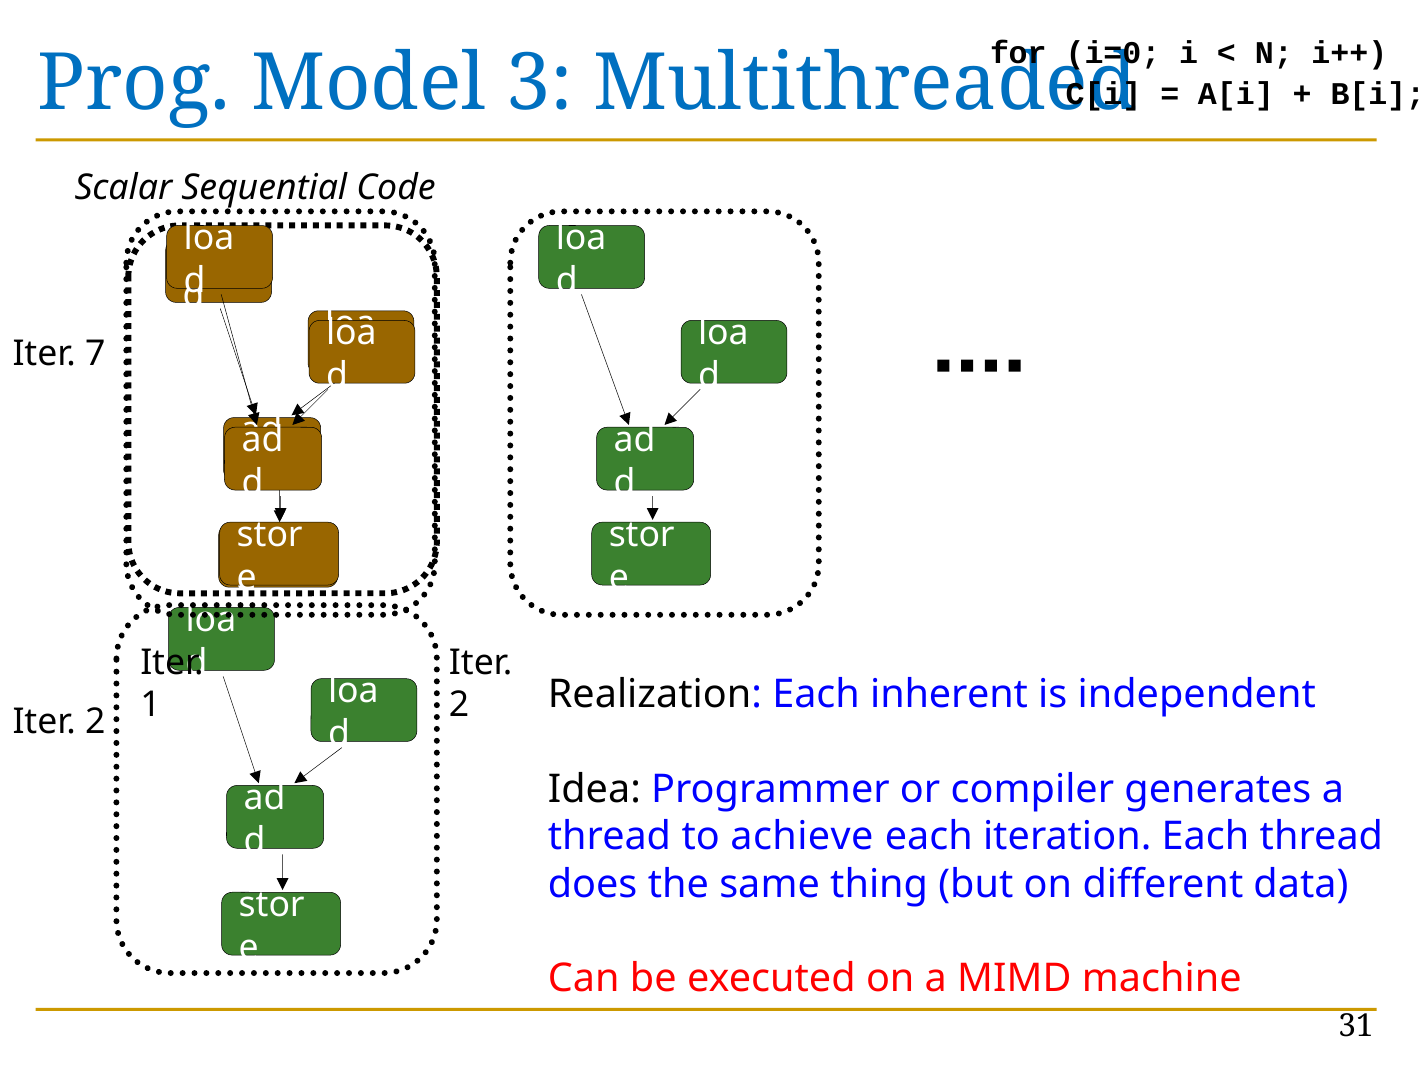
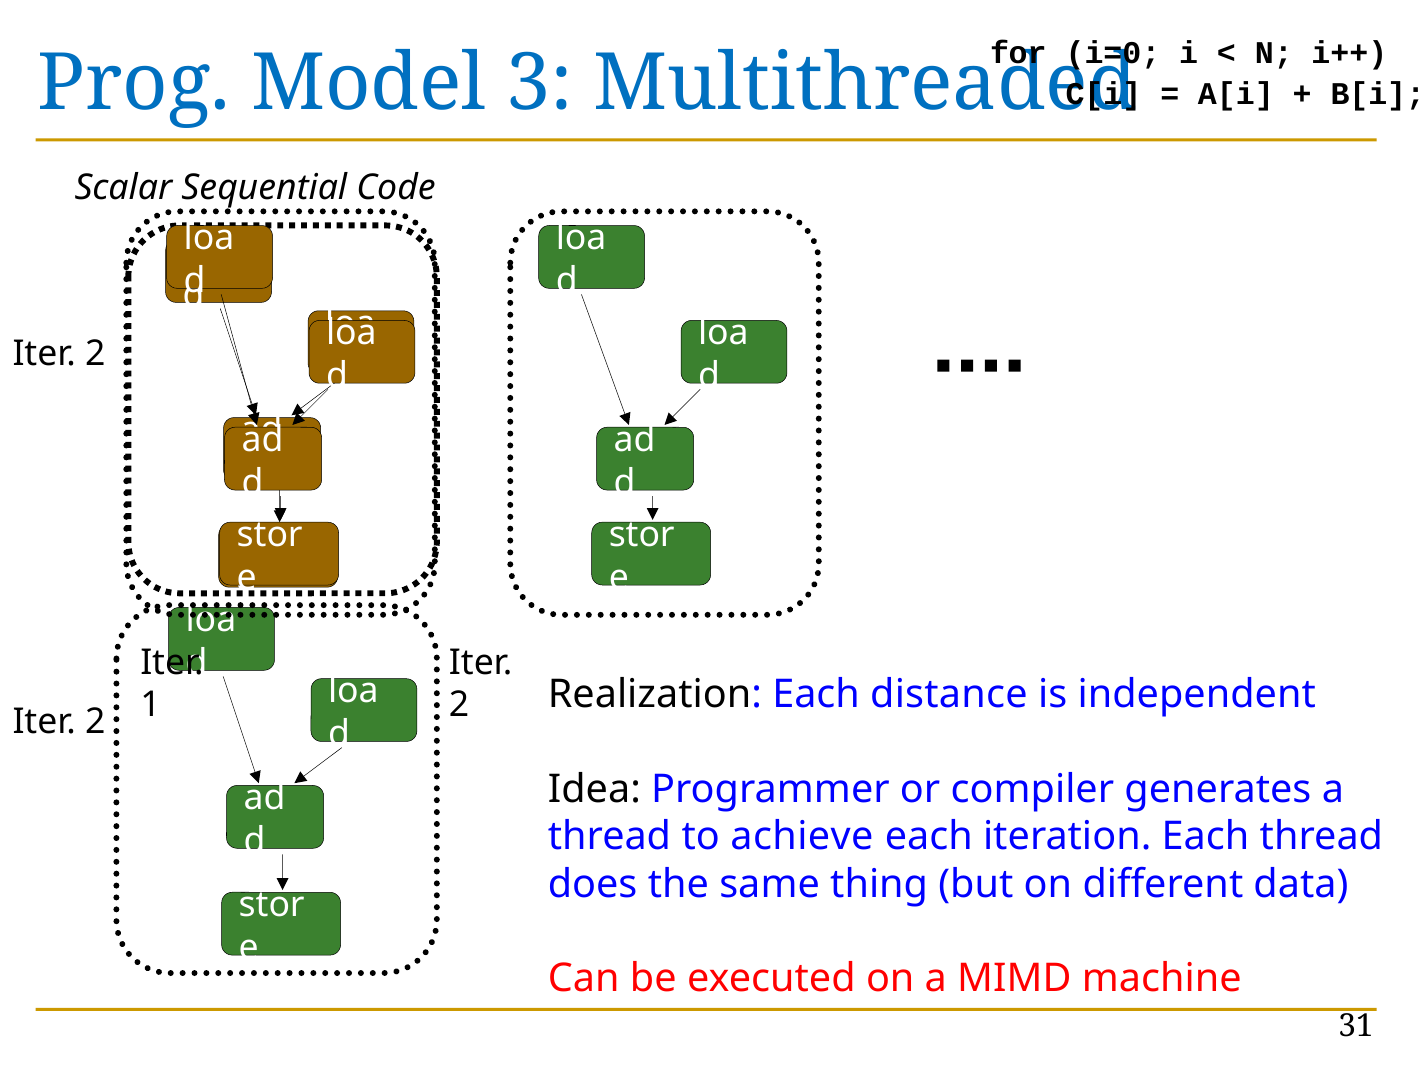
7 at (95, 354): 7 -> 2
inherent: inherent -> distance
